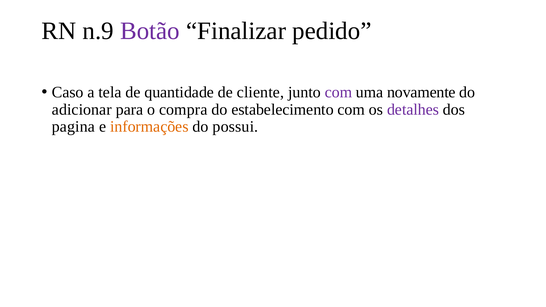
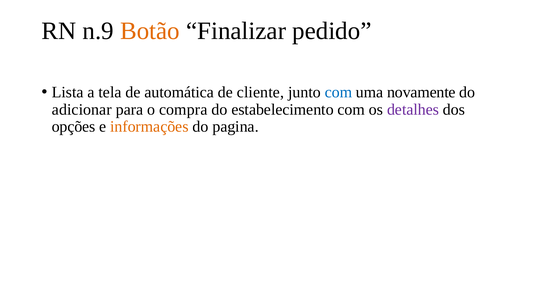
Botão colour: purple -> orange
Caso: Caso -> Lista
quantidade: quantidade -> automática
com at (338, 92) colour: purple -> blue
pagina: pagina -> opções
possui: possui -> pagina
